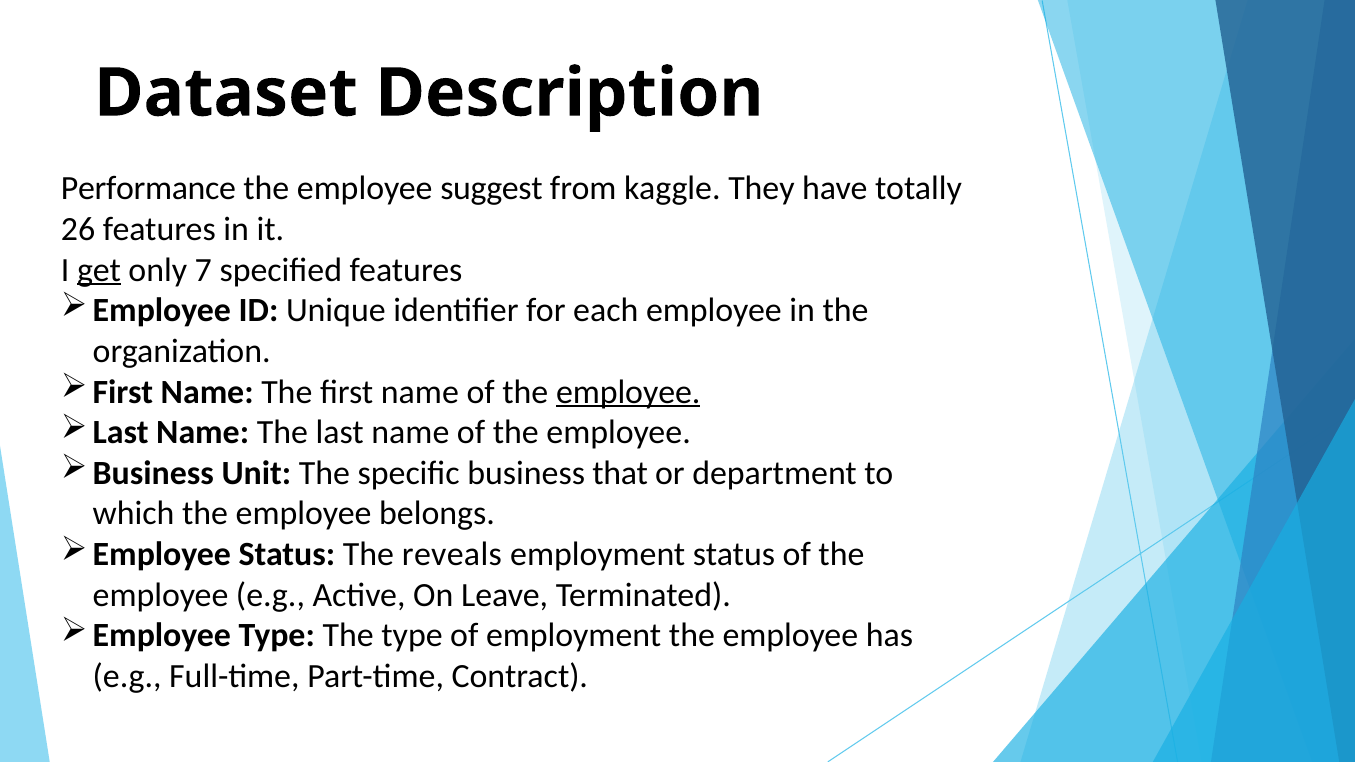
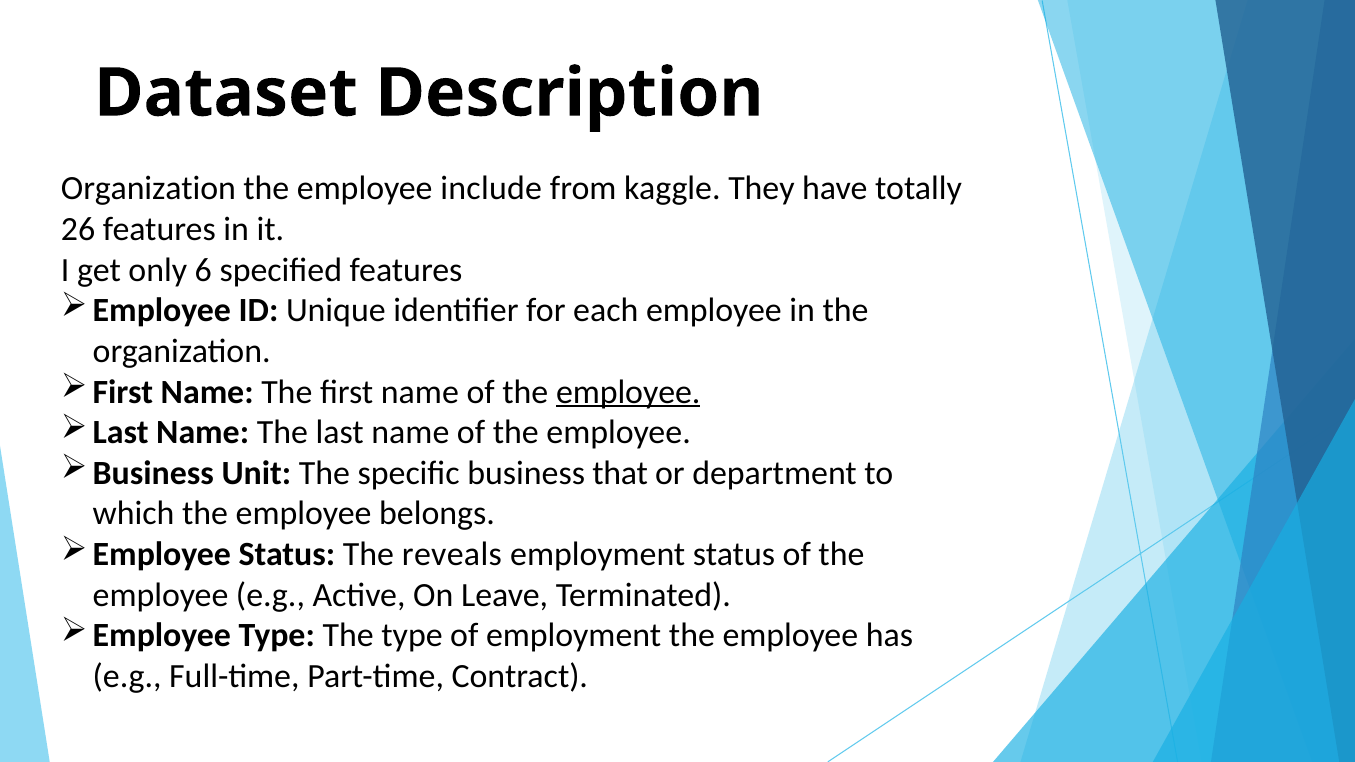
Performance at (148, 189): Performance -> Organization
suggest: suggest -> include
get underline: present -> none
7: 7 -> 6
